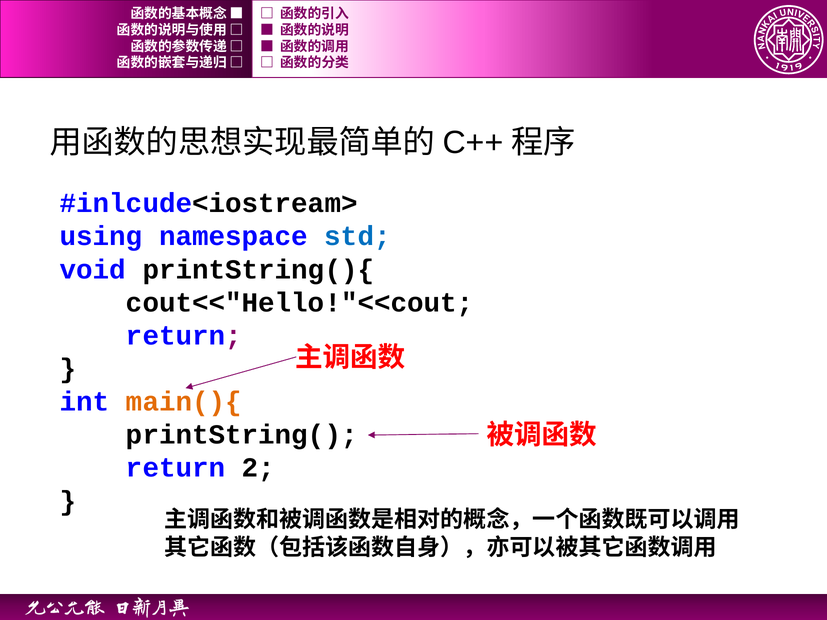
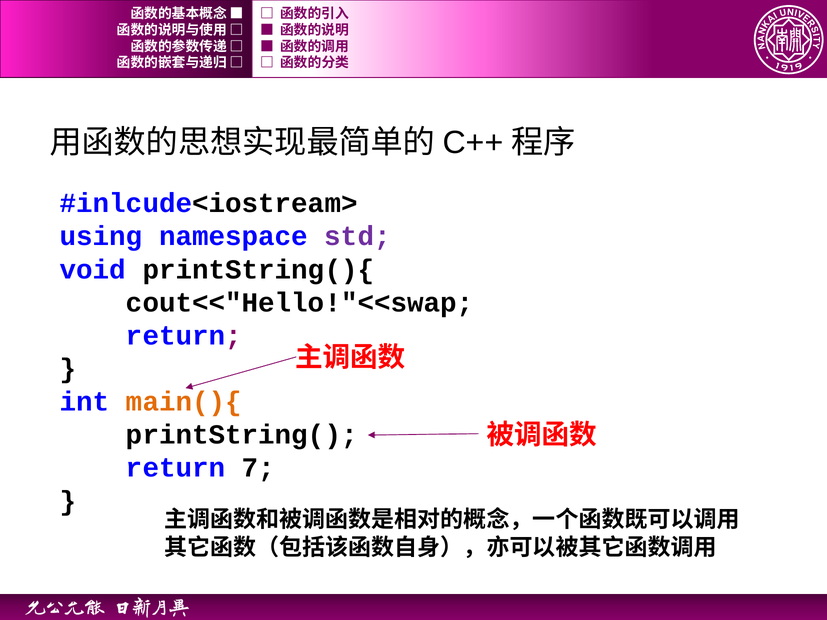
std colour: blue -> purple
cout<<"Hello!"<<cout: cout<<"Hello!"<<cout -> cout<<"Hello!"<<swap
2: 2 -> 7
